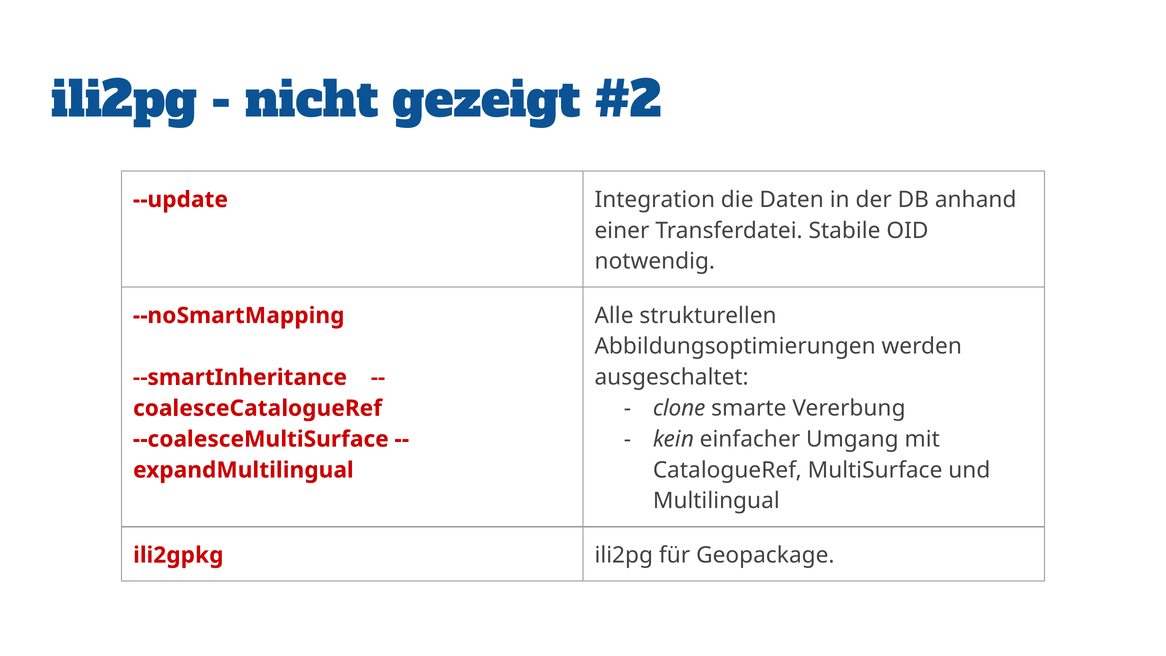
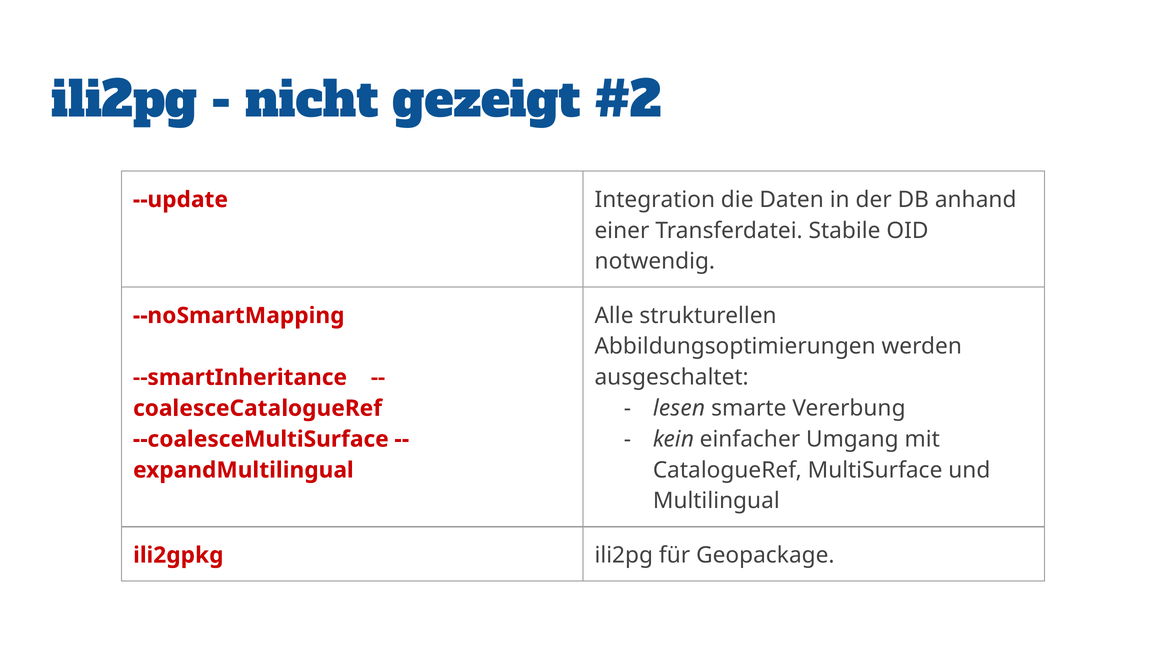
clone: clone -> lesen
